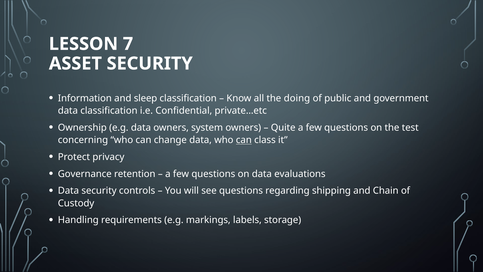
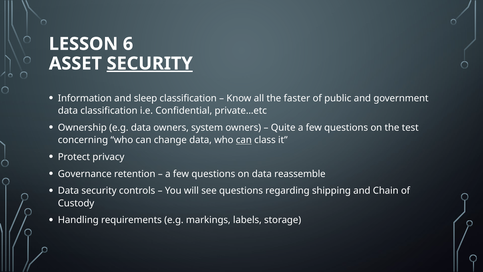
7: 7 -> 6
SECURITY at (150, 63) underline: none -> present
doing: doing -> faster
evaluations: evaluations -> reassemble
